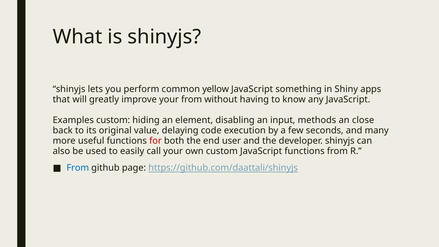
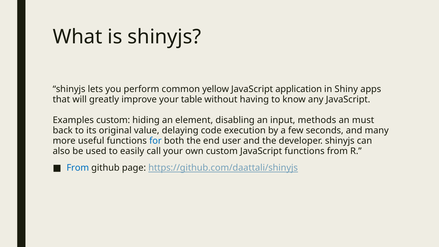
something: something -> application
your from: from -> table
close: close -> must
for colour: red -> blue
